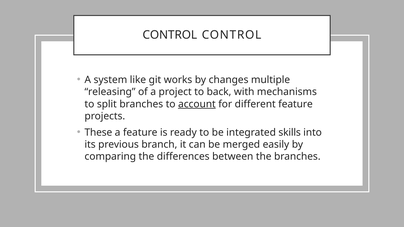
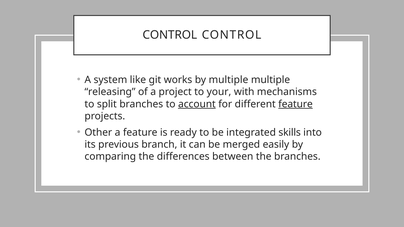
by changes: changes -> multiple
back: back -> your
feature at (296, 104) underline: none -> present
These: These -> Other
